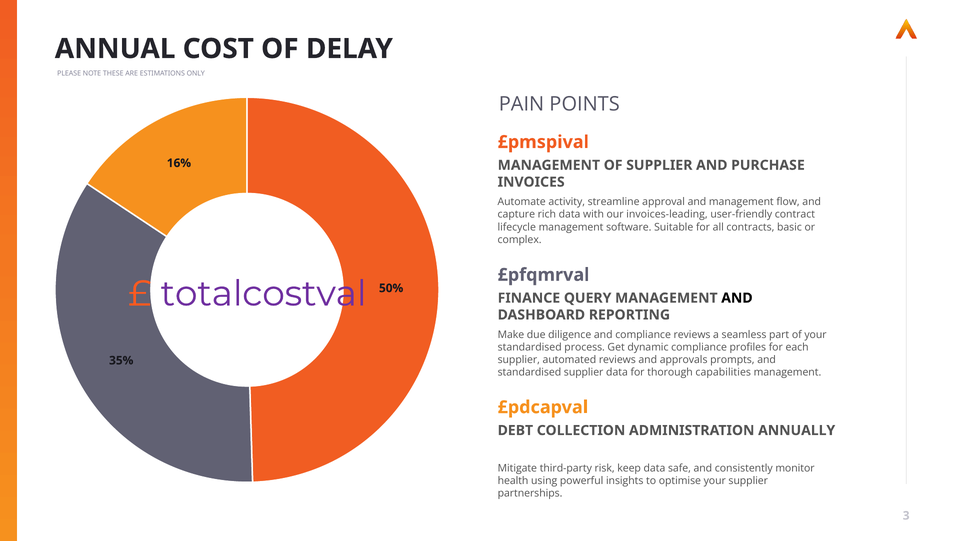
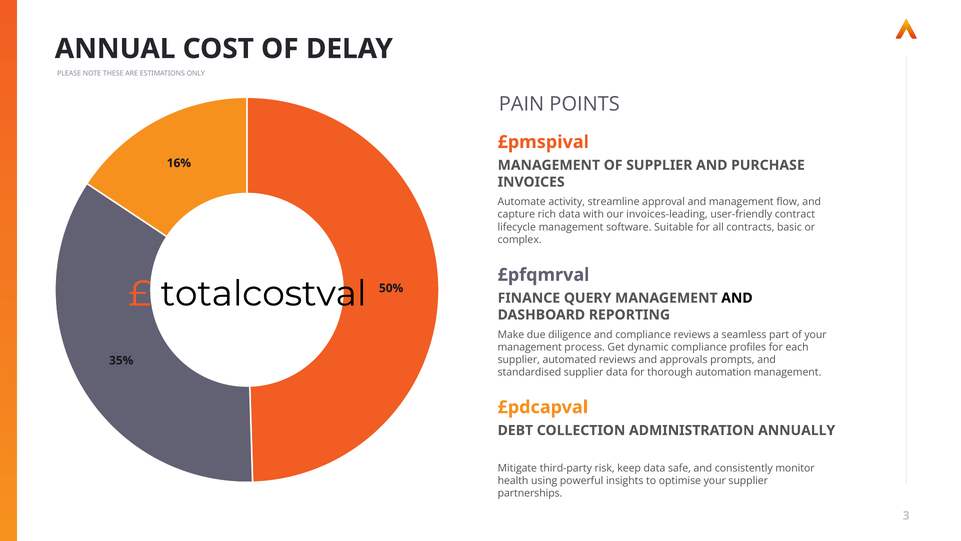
totalcostval colour: purple -> black
standardised at (530, 347): standardised -> management
capabilities: capabilities -> automation
